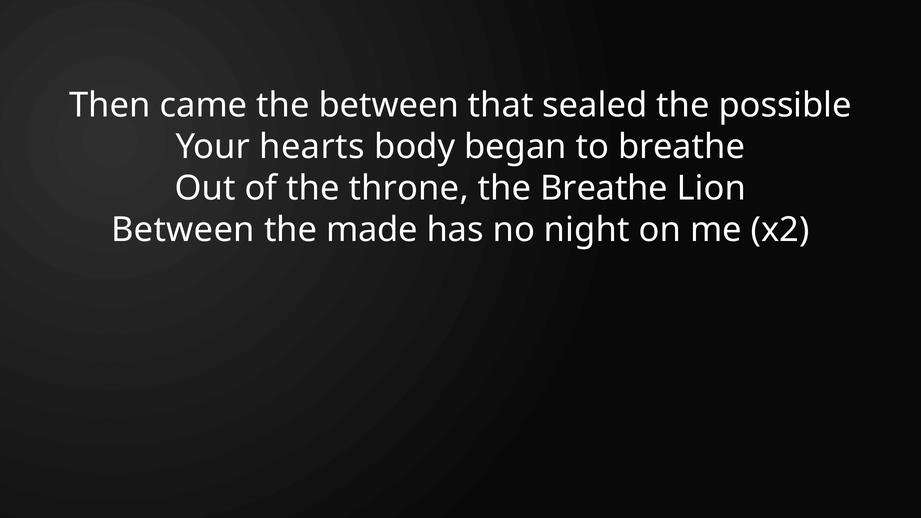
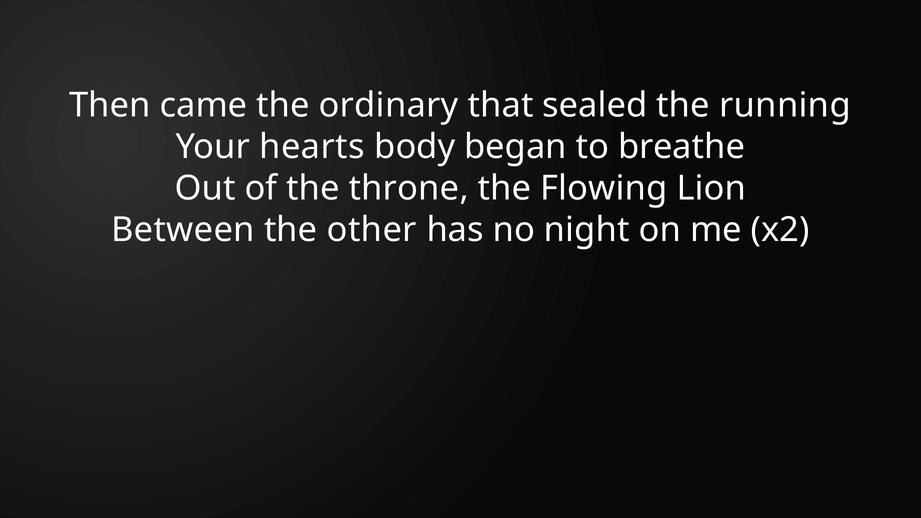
the between: between -> ordinary
possible: possible -> running
the Breathe: Breathe -> Flowing
made: made -> other
